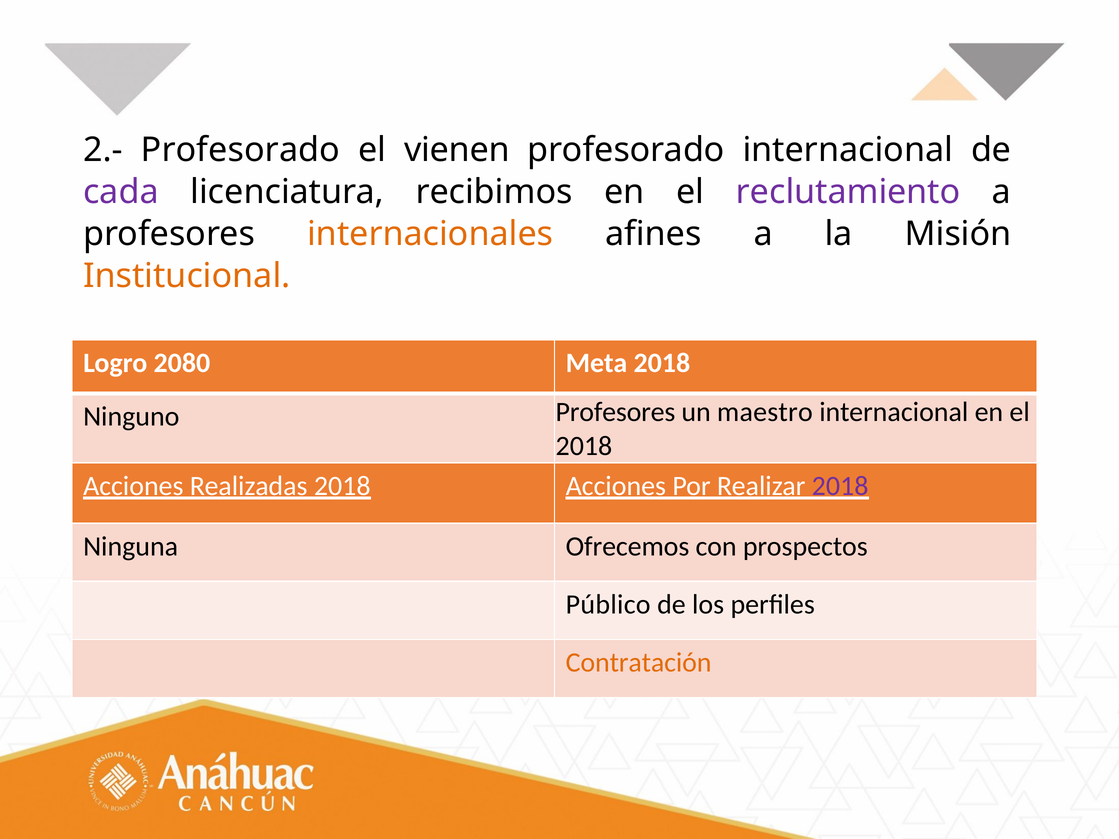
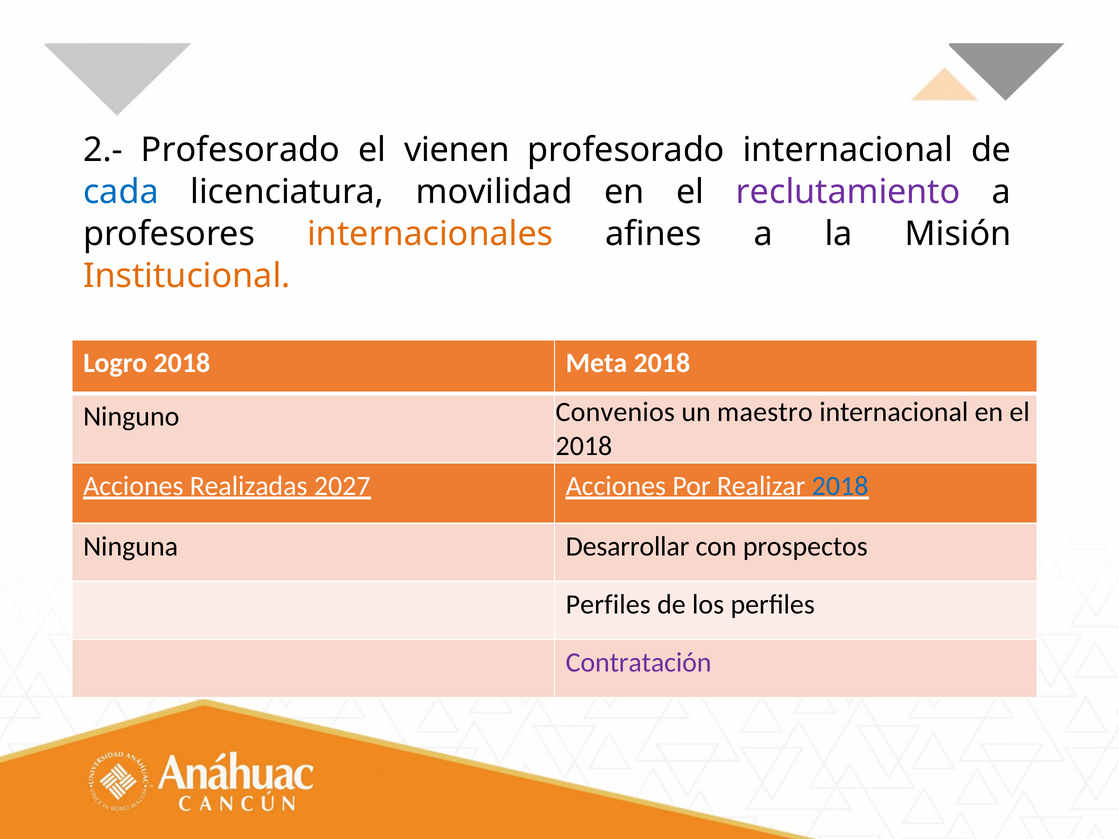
cada colour: purple -> blue
recibimos: recibimos -> movilidad
Logro 2080: 2080 -> 2018
Ninguno Profesores: Profesores -> Convenios
Realizadas 2018: 2018 -> 2027
2018 at (840, 486) colour: purple -> blue
Ofrecemos: Ofrecemos -> Desarrollar
Público at (608, 605): Público -> Perfiles
Contratación colour: orange -> purple
